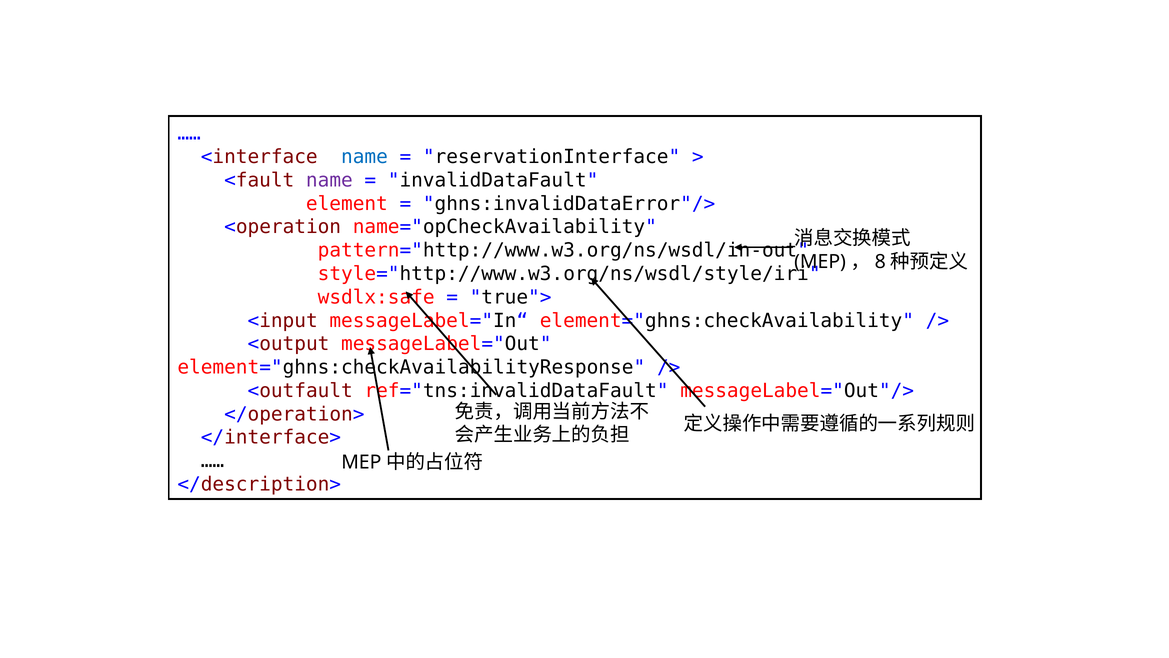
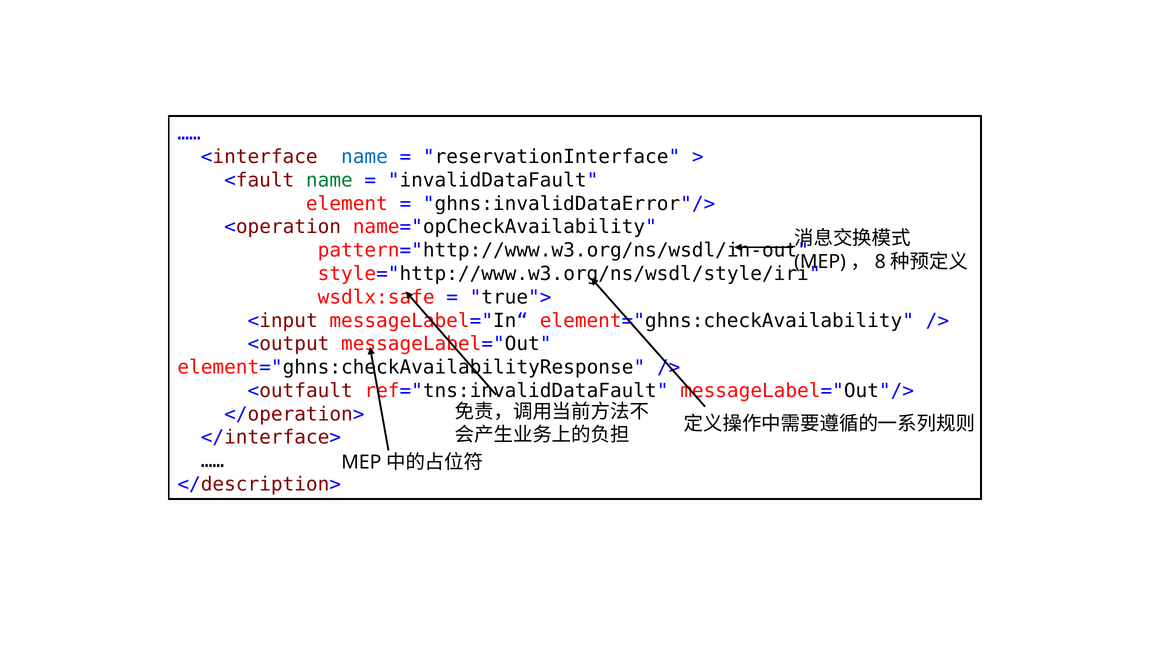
name at (329, 180) colour: purple -> green
